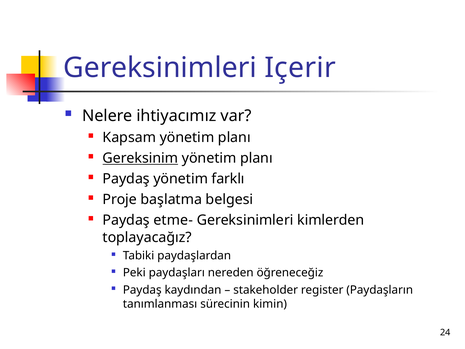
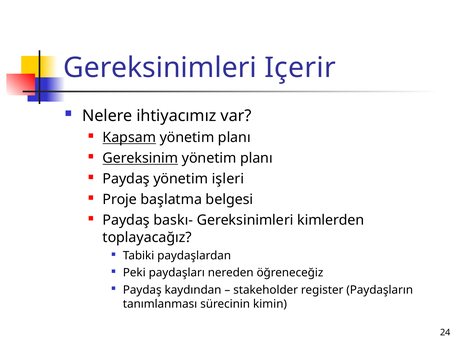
Kapsam underline: none -> present
farklı: farklı -> işleri
etme-: etme- -> baskı-
